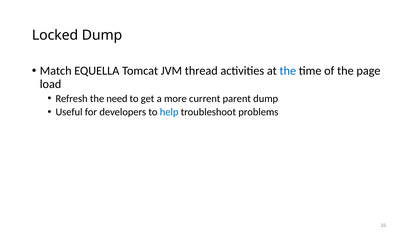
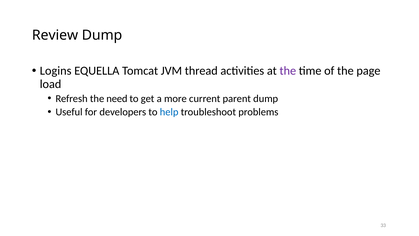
Locked: Locked -> Review
Match: Match -> Logins
the at (288, 71) colour: blue -> purple
